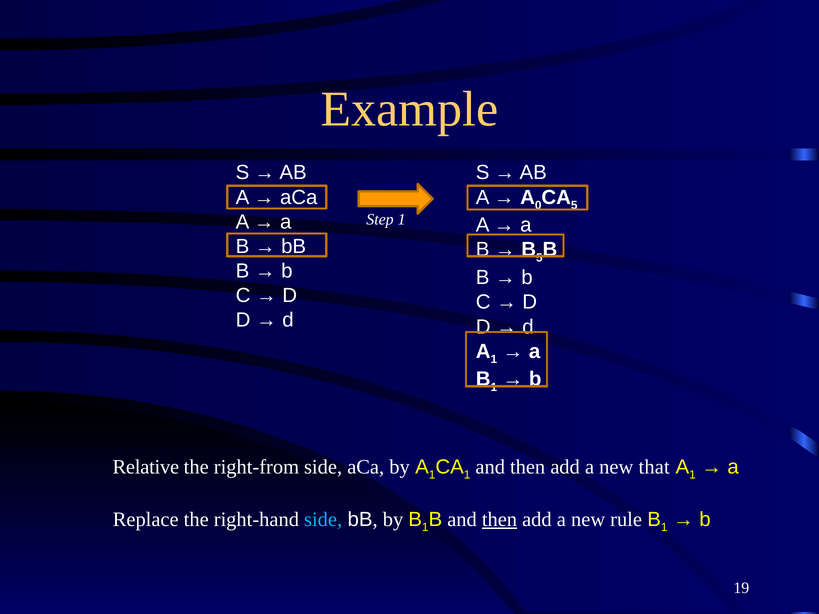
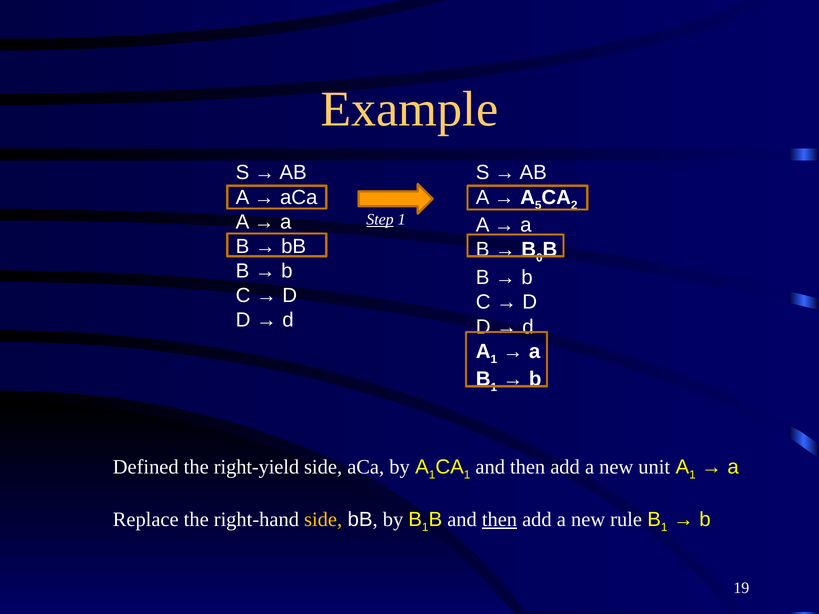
0: 0 -> 5
5 at (574, 205): 5 -> 2
Step underline: none -> present
B 5: 5 -> 0
Relative: Relative -> Defined
right-from: right-from -> right-yield
that: that -> unit
side at (323, 520) colour: light blue -> yellow
